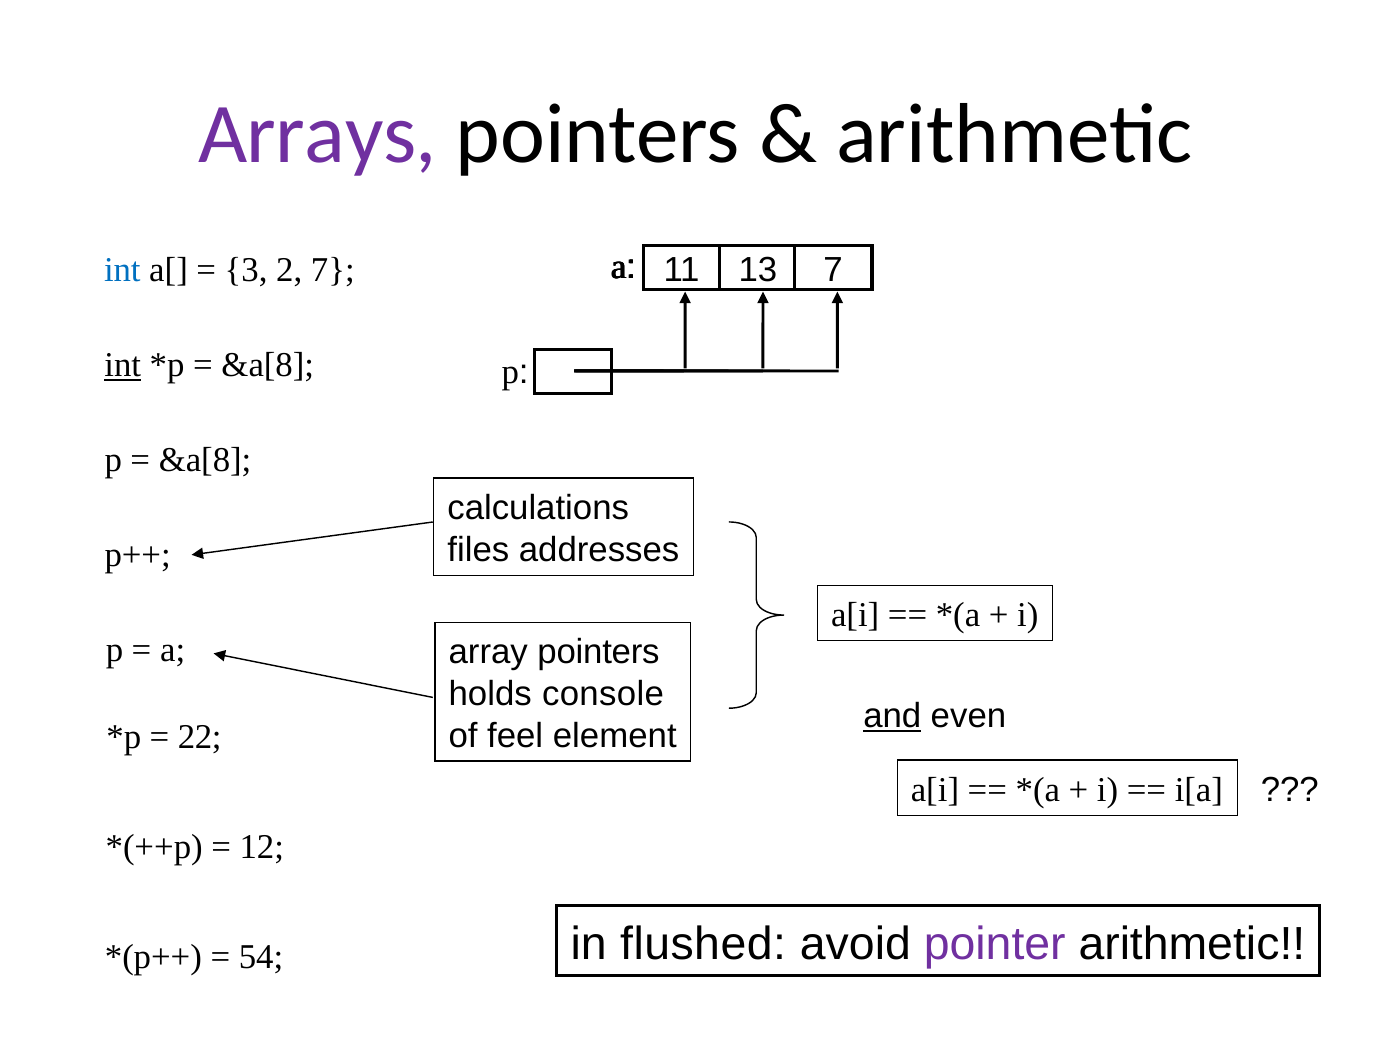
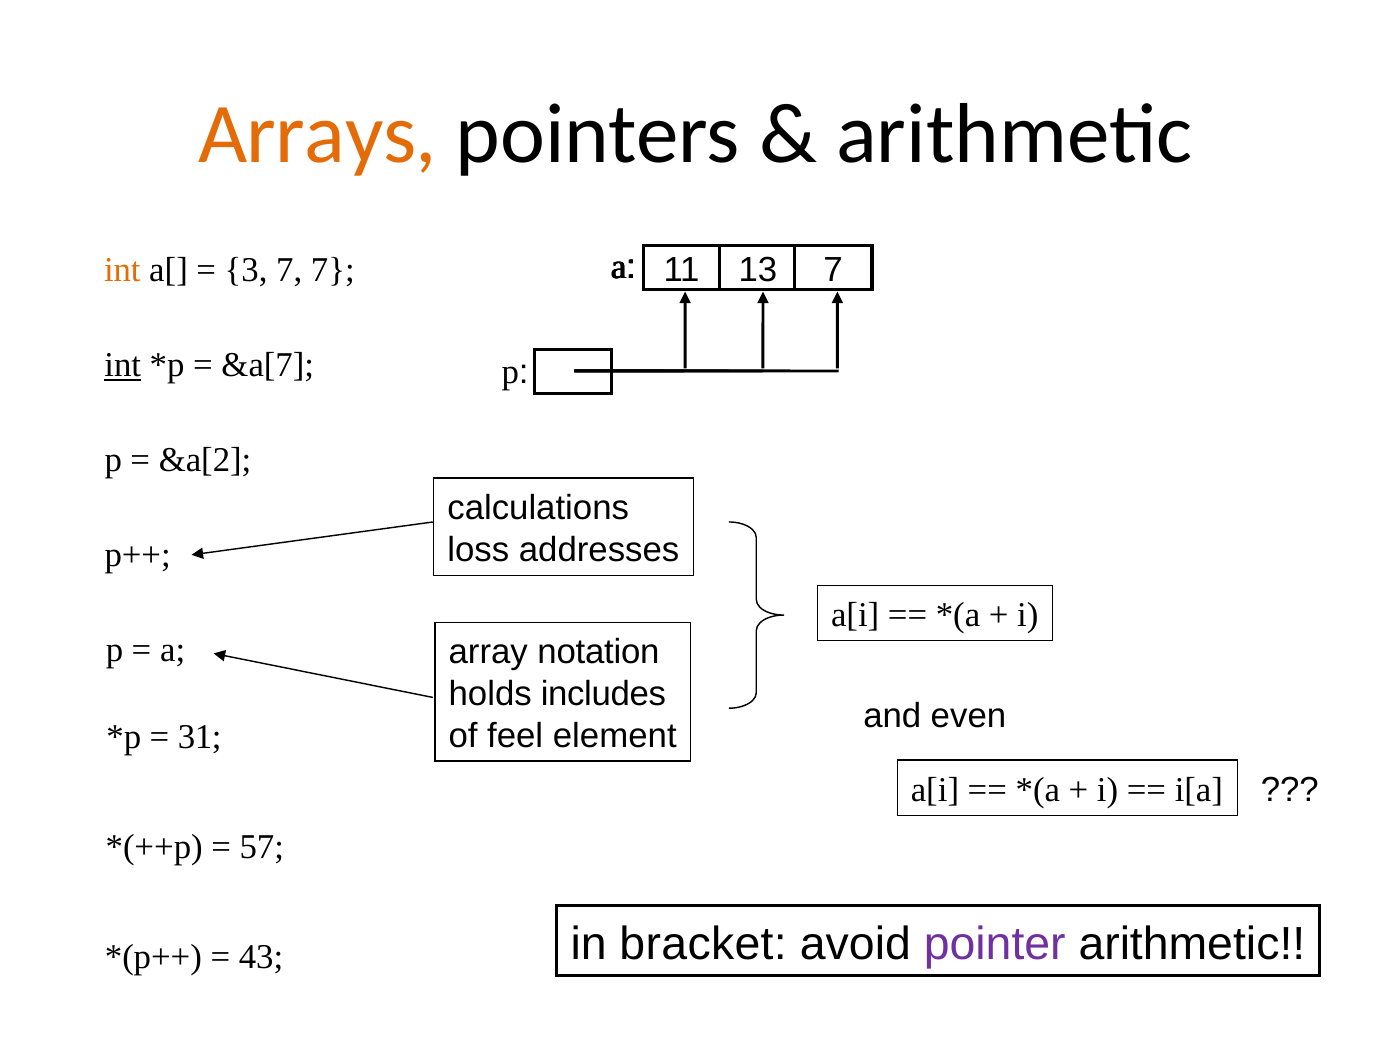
Arrays colour: purple -> orange
int at (122, 270) colour: blue -> orange
3 2: 2 -> 7
&a[8 at (268, 365): &a[8 -> &a[7
&a[8 at (205, 460): &a[8 -> &a[2
files: files -> loss
array pointers: pointers -> notation
console: console -> includes
and underline: present -> none
22: 22 -> 31
12: 12 -> 57
flushed: flushed -> bracket
54: 54 -> 43
